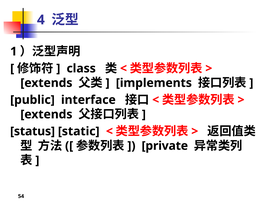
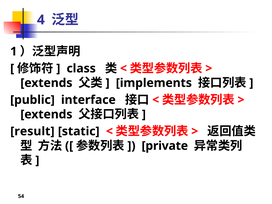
status: status -> result
